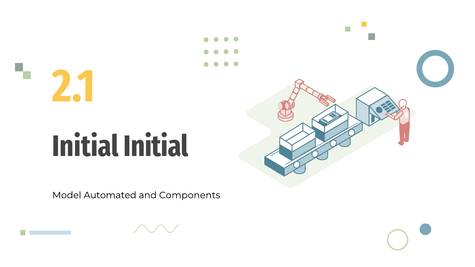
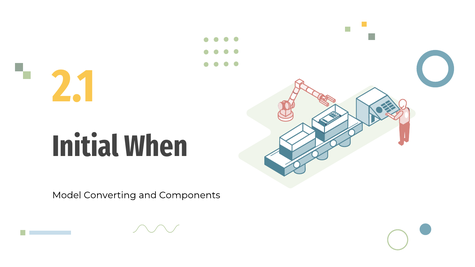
Initial Initial: Initial -> When
Automated: Automated -> Converting
